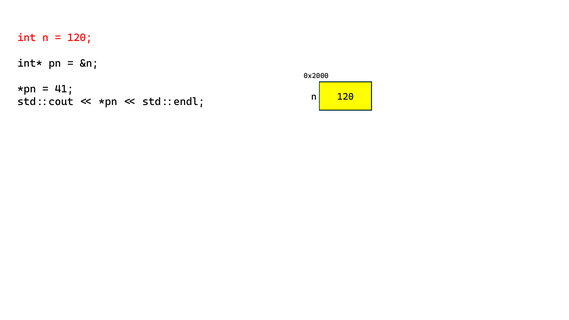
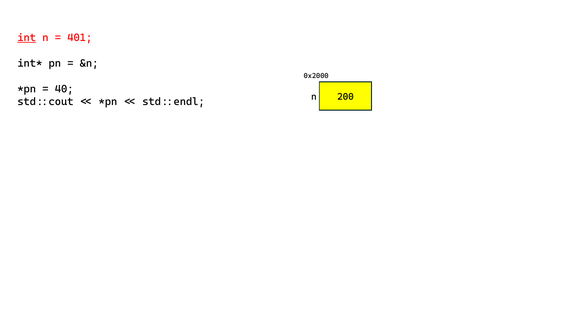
int underline: none -> present
120 at (80, 38): 120 -> 401
41: 41 -> 40
std::endl 120: 120 -> 200
